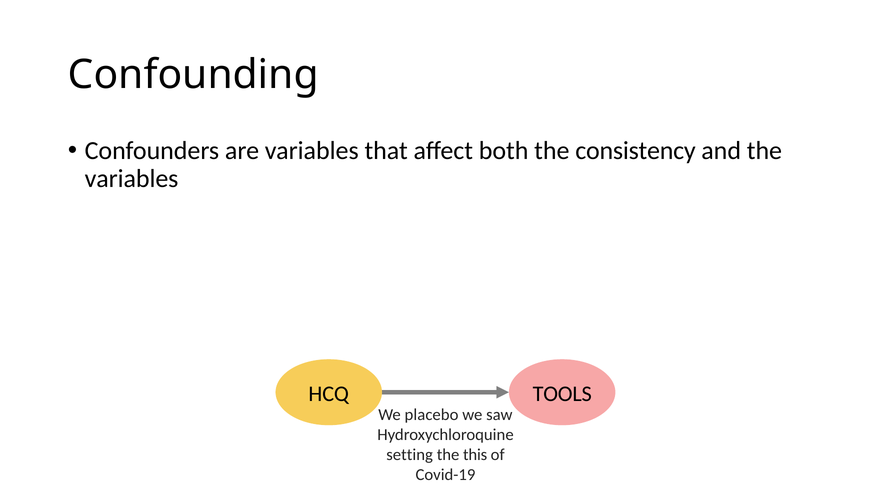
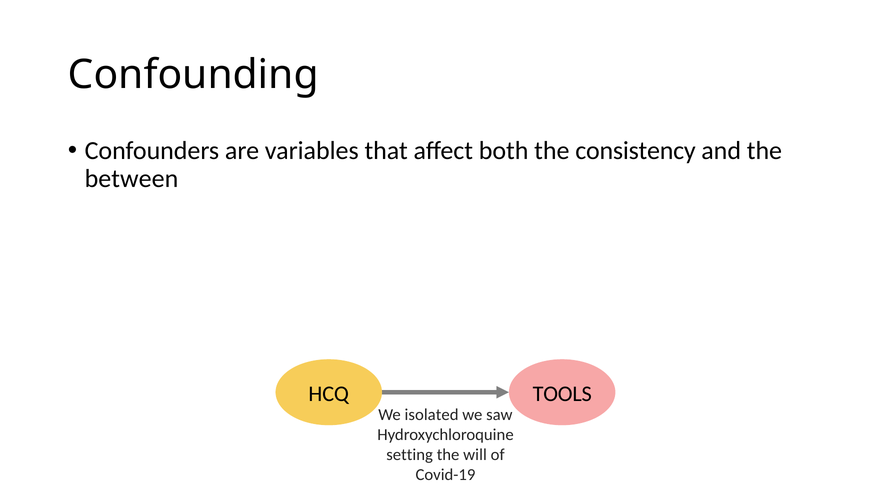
variables at (132, 179): variables -> between
placebo: placebo -> isolated
this: this -> will
